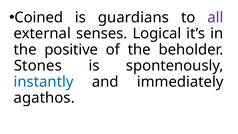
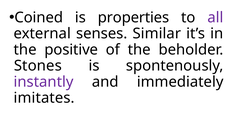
guardians: guardians -> properties
Logical: Logical -> Similar
instantly colour: blue -> purple
agathos: agathos -> imitates
